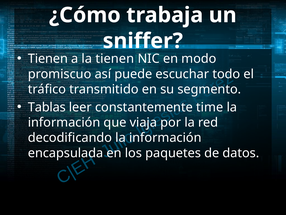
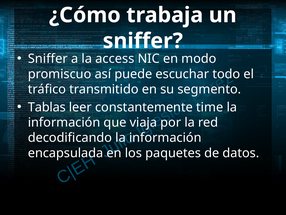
Tienen at (48, 59): Tienen -> Sniffer
la tienen: tienen -> access
